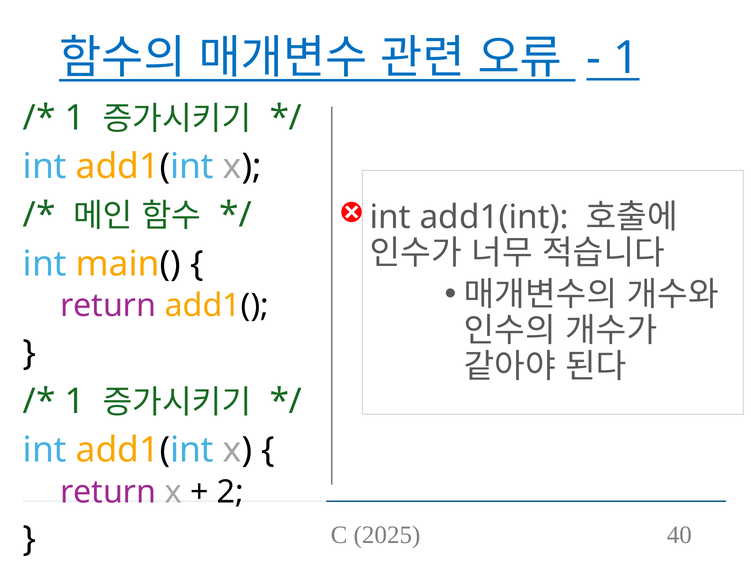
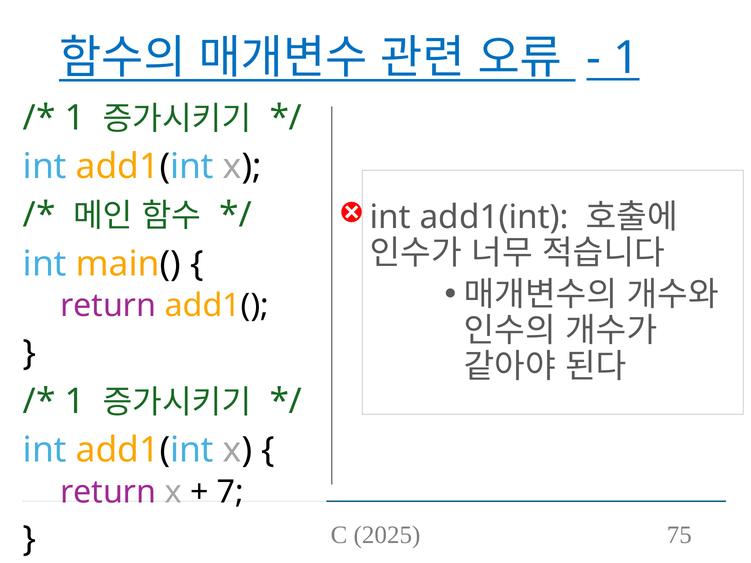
2: 2 -> 7
40: 40 -> 75
